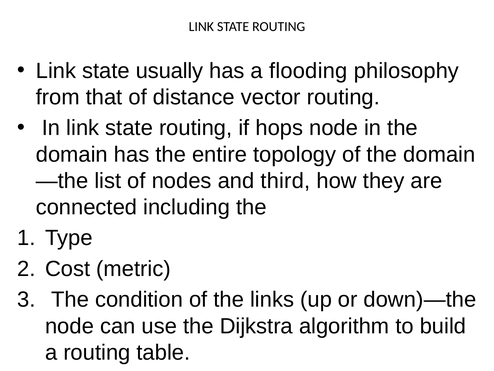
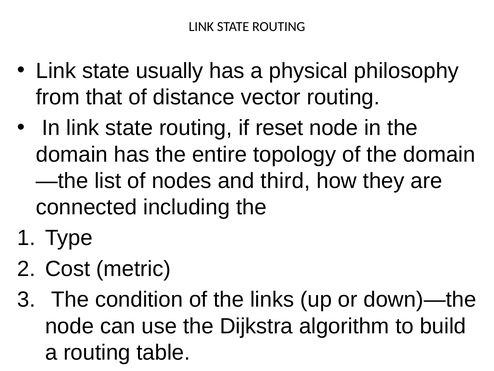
flooding: flooding -> physical
hops: hops -> reset
